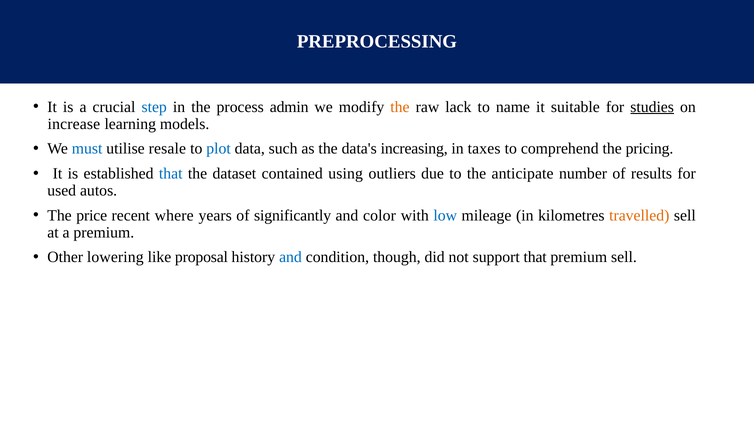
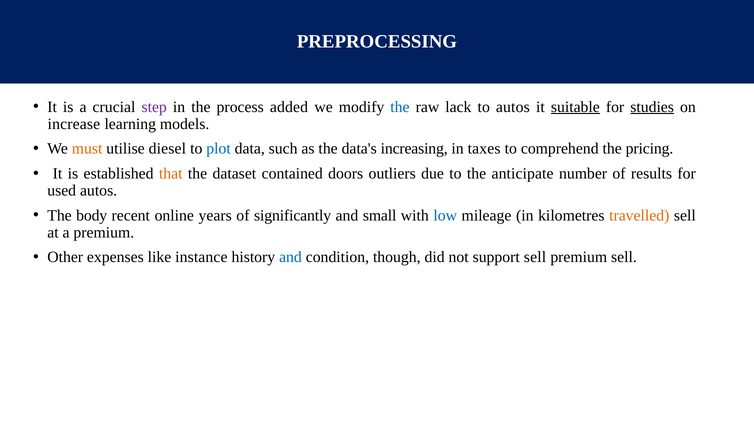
step colour: blue -> purple
admin: admin -> added
the at (400, 107) colour: orange -> blue
to name: name -> autos
suitable underline: none -> present
must colour: blue -> orange
resale: resale -> diesel
that at (171, 174) colour: blue -> orange
using: using -> doors
price: price -> body
where: where -> online
color: color -> small
lowering: lowering -> expenses
proposal: proposal -> instance
support that: that -> sell
